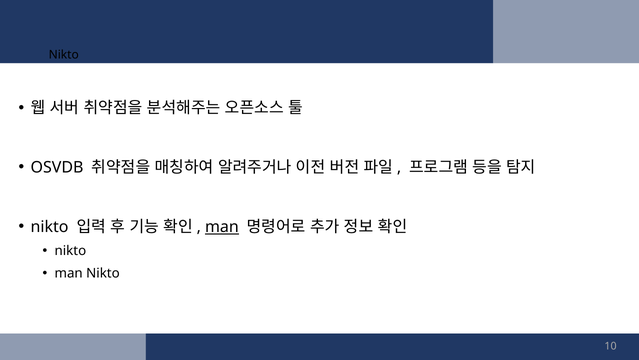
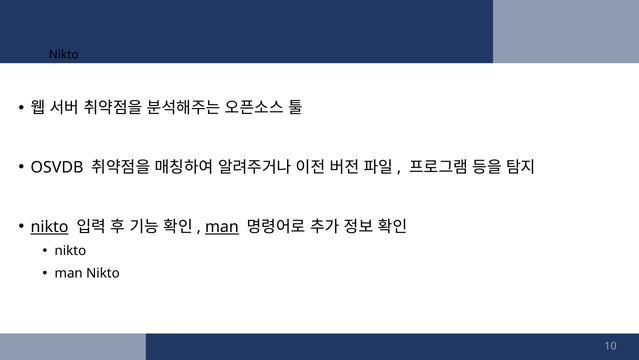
nikto at (50, 227) underline: none -> present
